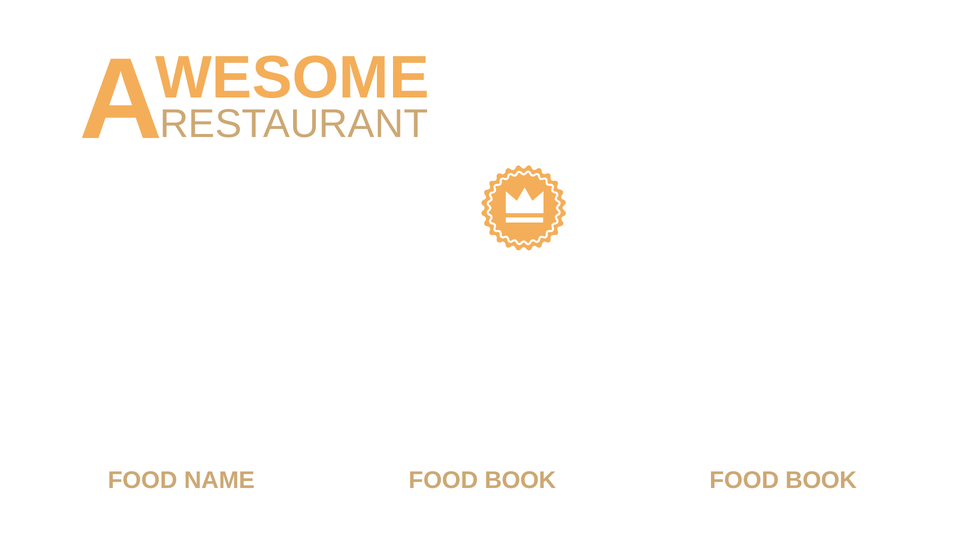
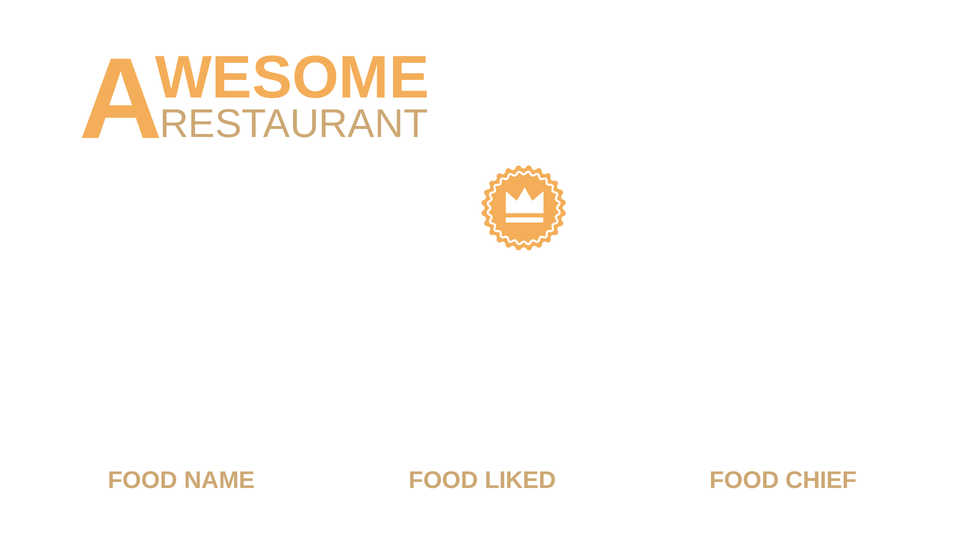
NAME FOOD BOOK: BOOK -> LIKED
BOOK at (821, 481): BOOK -> CHIEF
